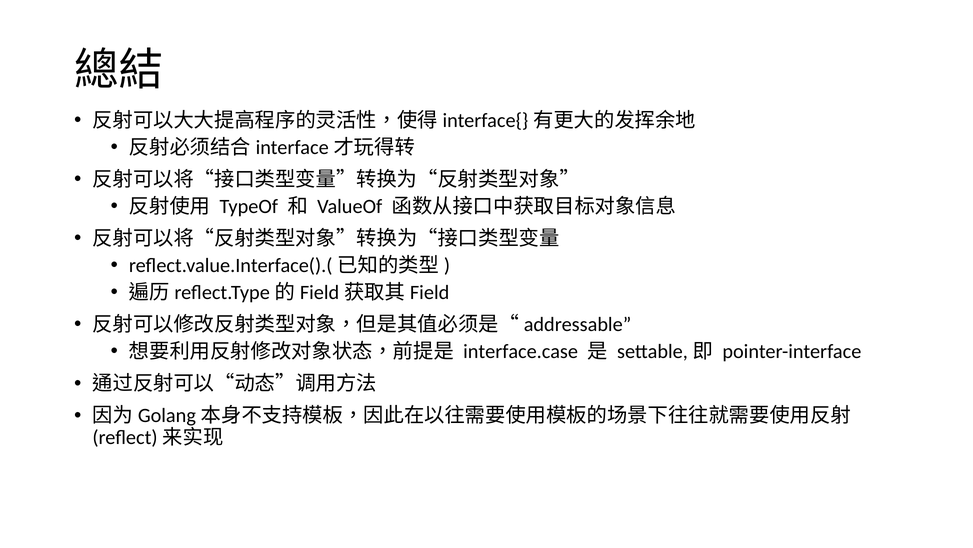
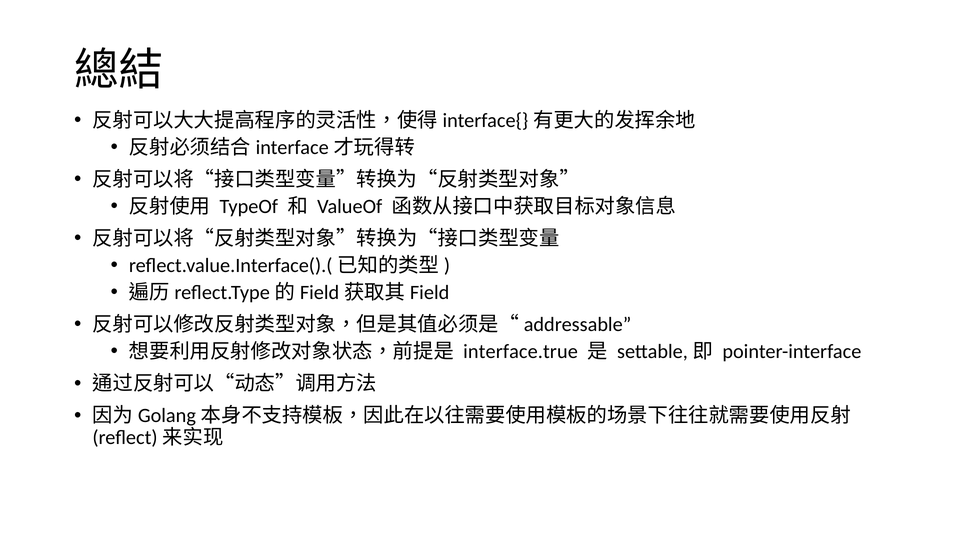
interface.case: interface.case -> interface.true
